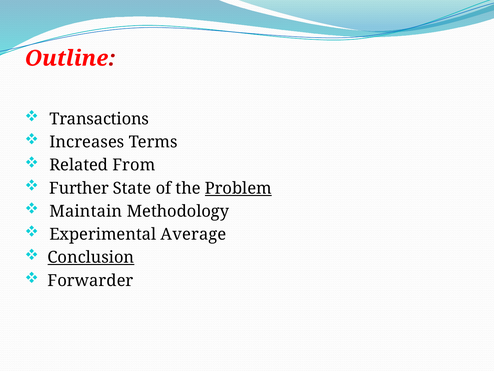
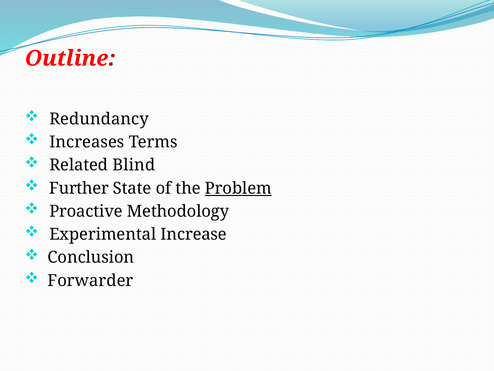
Transactions: Transactions -> Redundancy
From: From -> Blind
Maintain: Maintain -> Proactive
Average: Average -> Increase
Conclusion underline: present -> none
